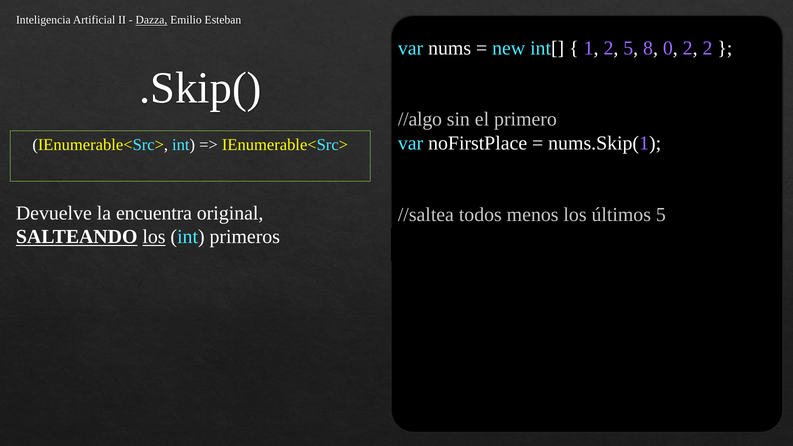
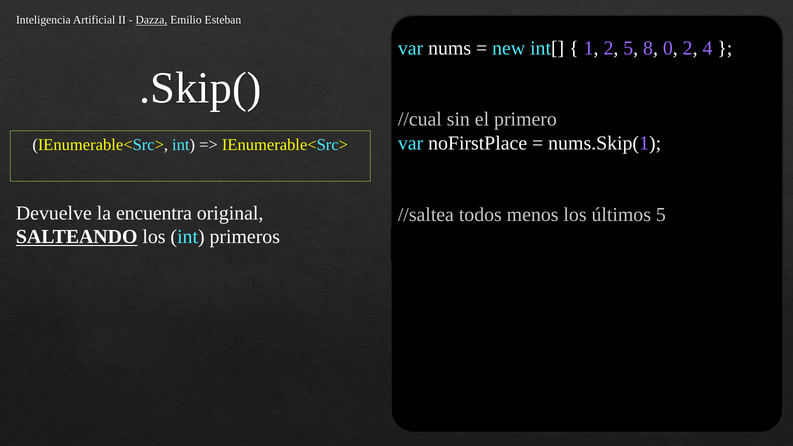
2 2: 2 -> 4
//algo: //algo -> //cual
los at (154, 237) underline: present -> none
